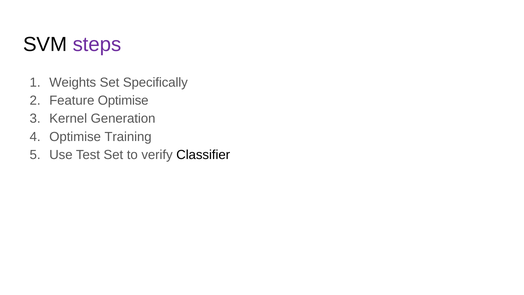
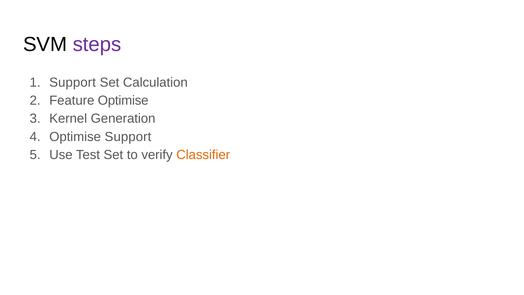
Weights at (73, 82): Weights -> Support
Specifically: Specifically -> Calculation
Optimise Training: Training -> Support
Classifier colour: black -> orange
